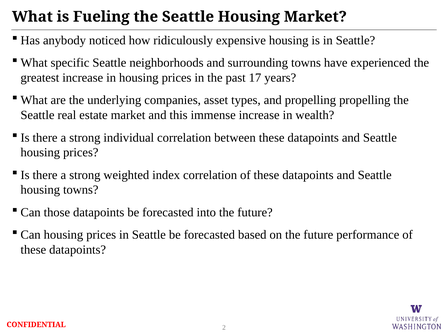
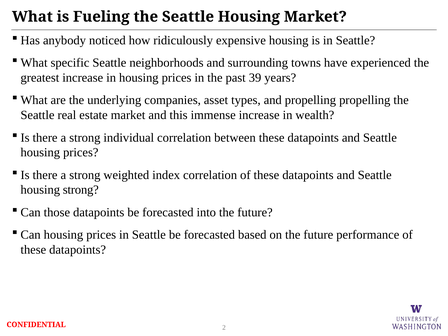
17: 17 -> 39
housing towns: towns -> strong
